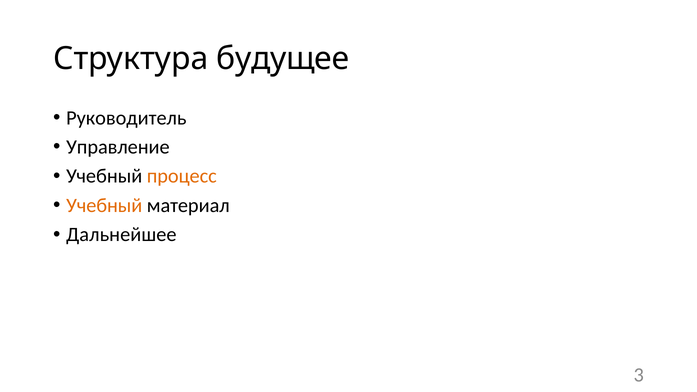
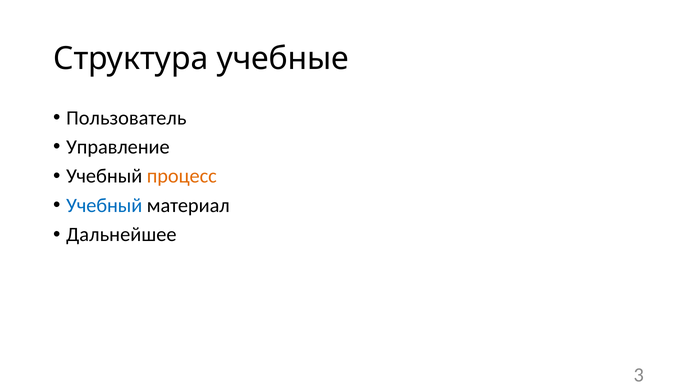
будущее: будущее -> учебные
Руководитель: Руководитель -> Пользователь
Учебный at (104, 206) colour: orange -> blue
